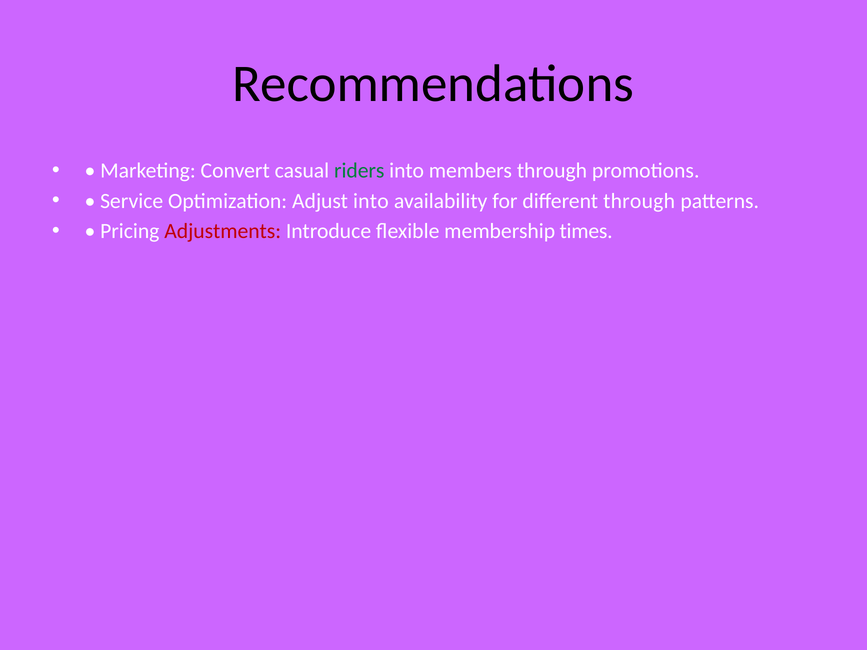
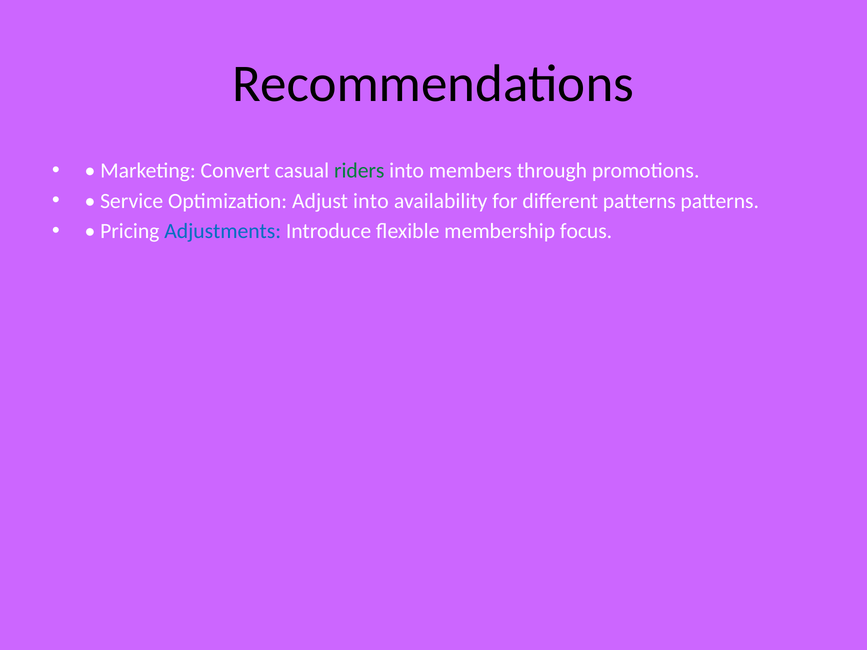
different through: through -> patterns
Adjustments colour: red -> blue
times: times -> focus
